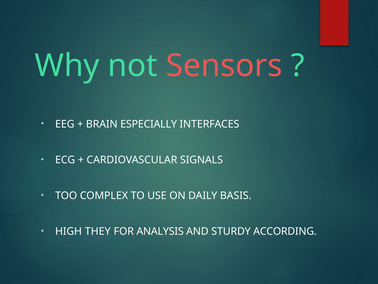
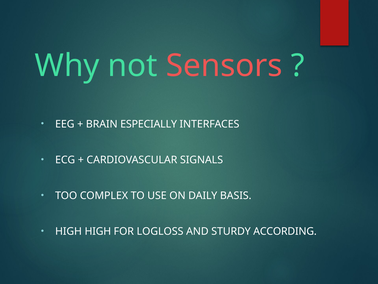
HIGH THEY: THEY -> HIGH
ANALYSIS: ANALYSIS -> LOGLOSS
